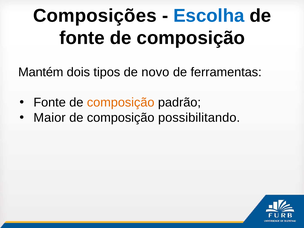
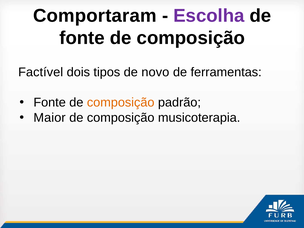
Composições: Composições -> Comportaram
Escolha colour: blue -> purple
Mantém: Mantém -> Factível
possibilitando: possibilitando -> musicoterapia
